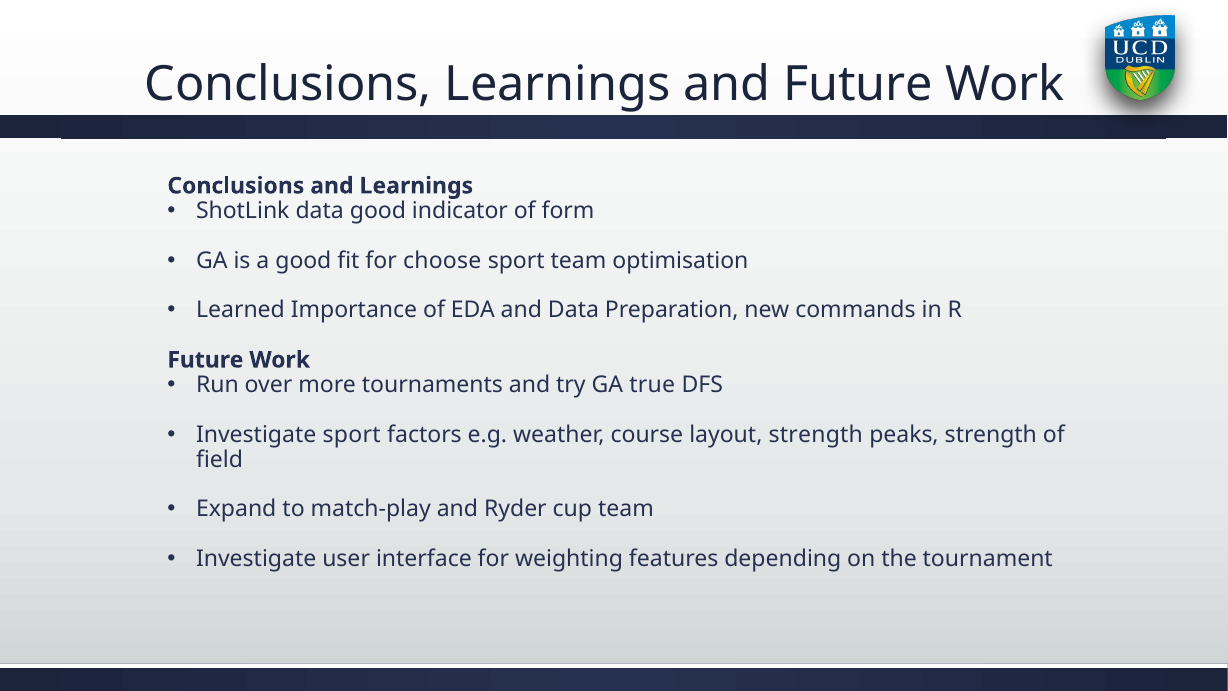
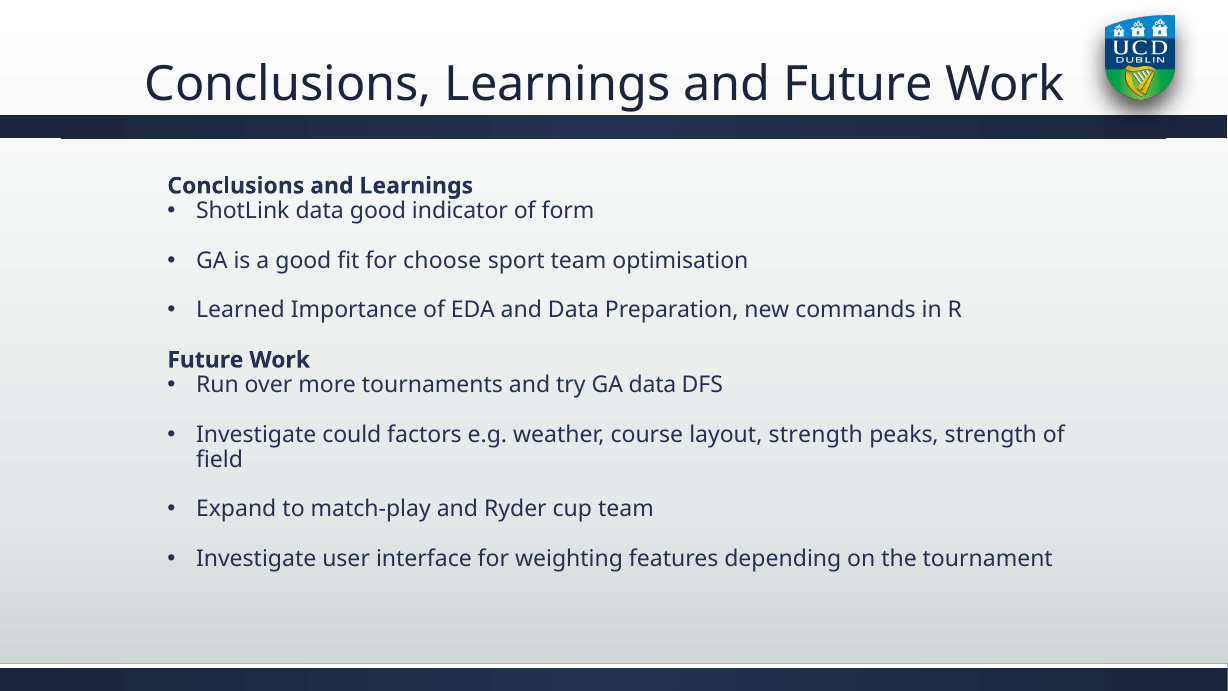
GA true: true -> data
Investigate sport: sport -> could
